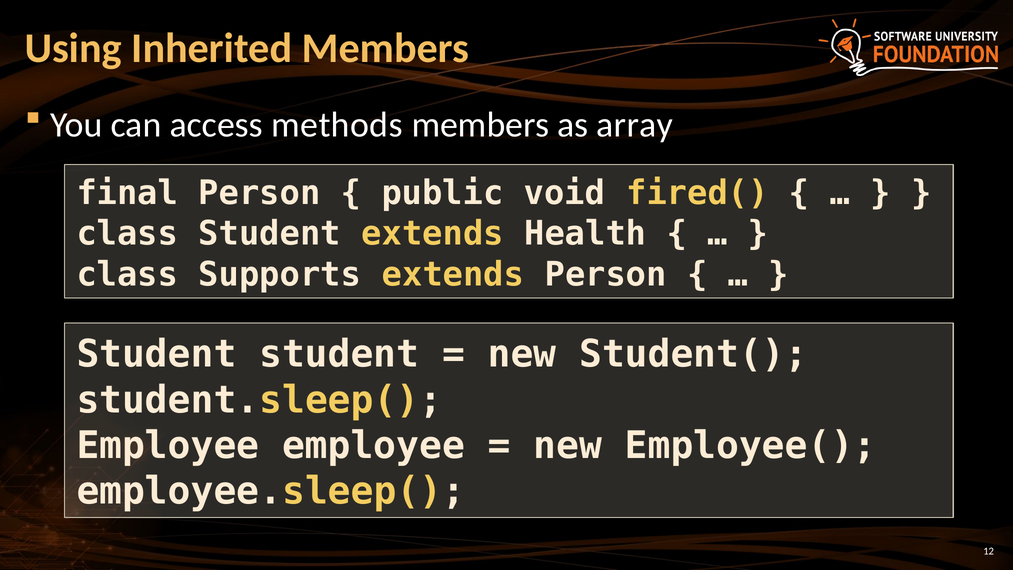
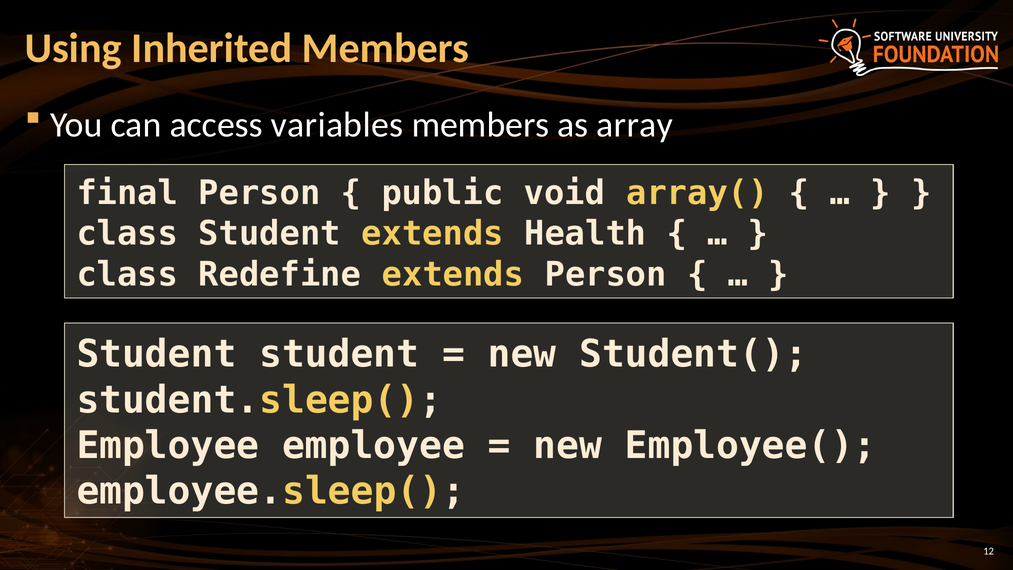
methods: methods -> variables
fired(: fired( -> array(
Supports: Supports -> Redefine
